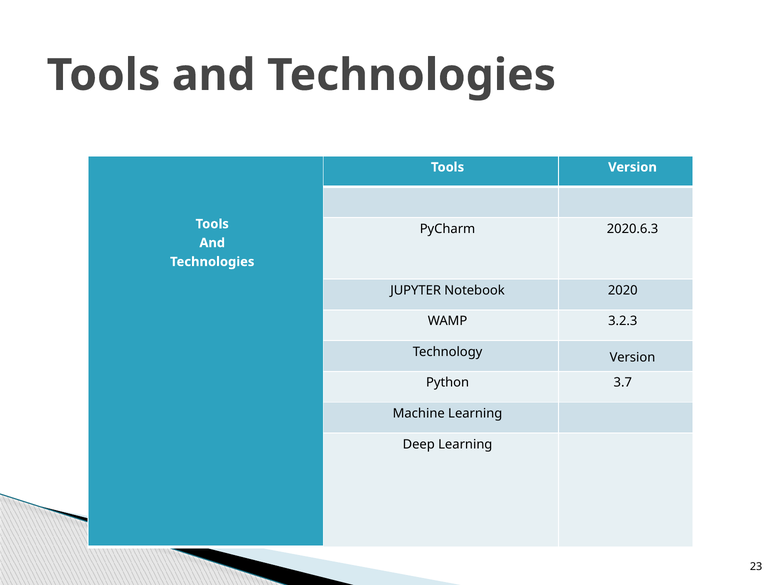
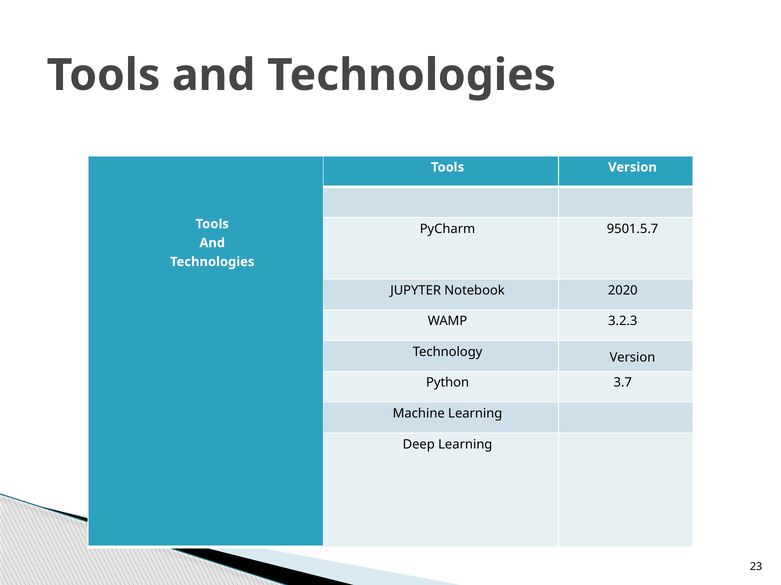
2020.6.3: 2020.6.3 -> 9501.5.7
